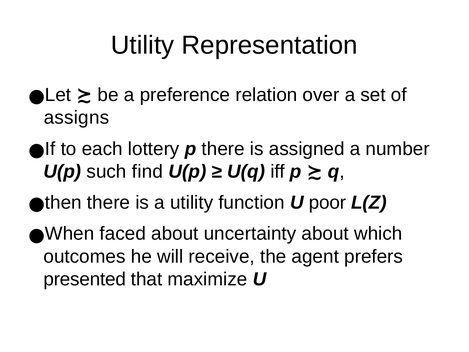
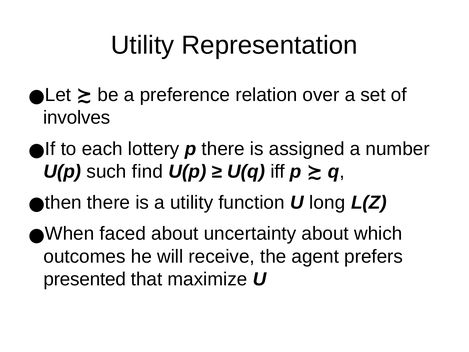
assigns: assigns -> involves
poor: poor -> long
